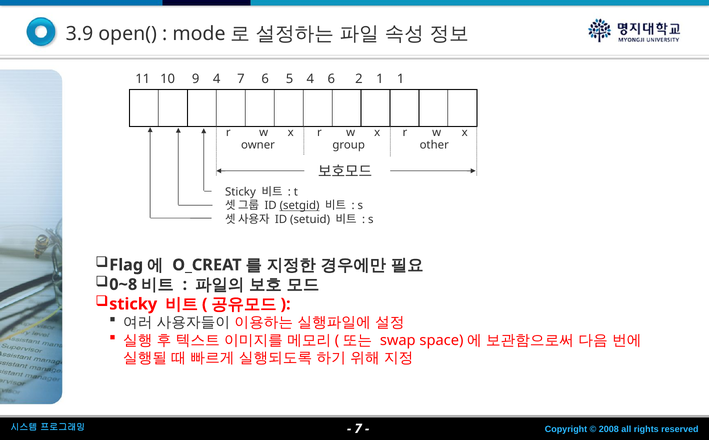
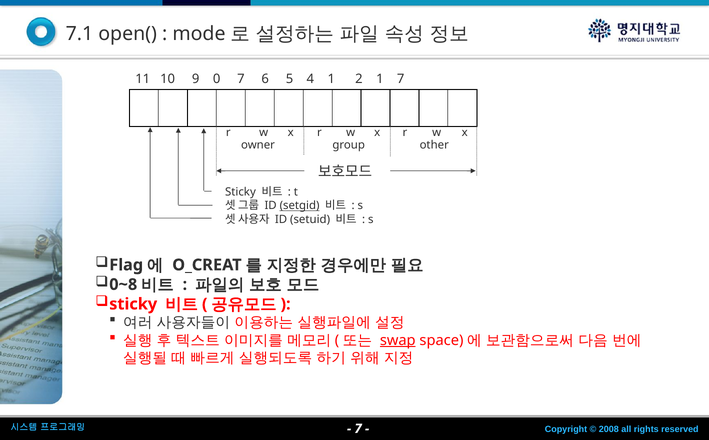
3.9: 3.9 -> 7.1
9 4: 4 -> 0
4 6: 6 -> 1
1 1: 1 -> 7
swap underline: none -> present
